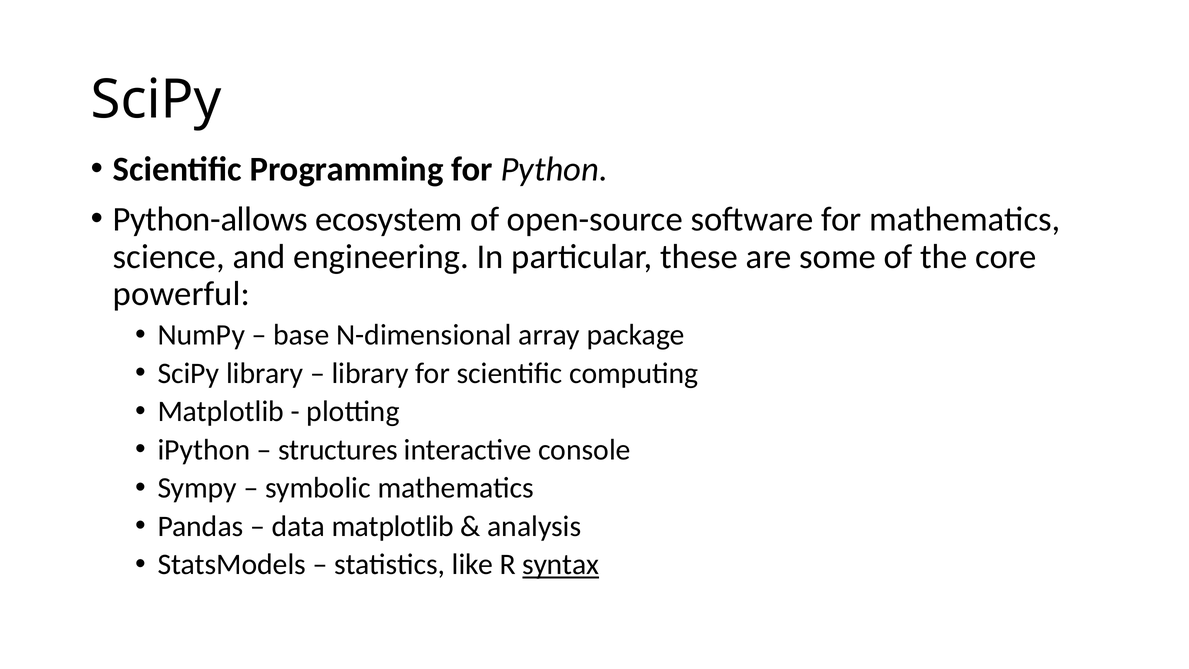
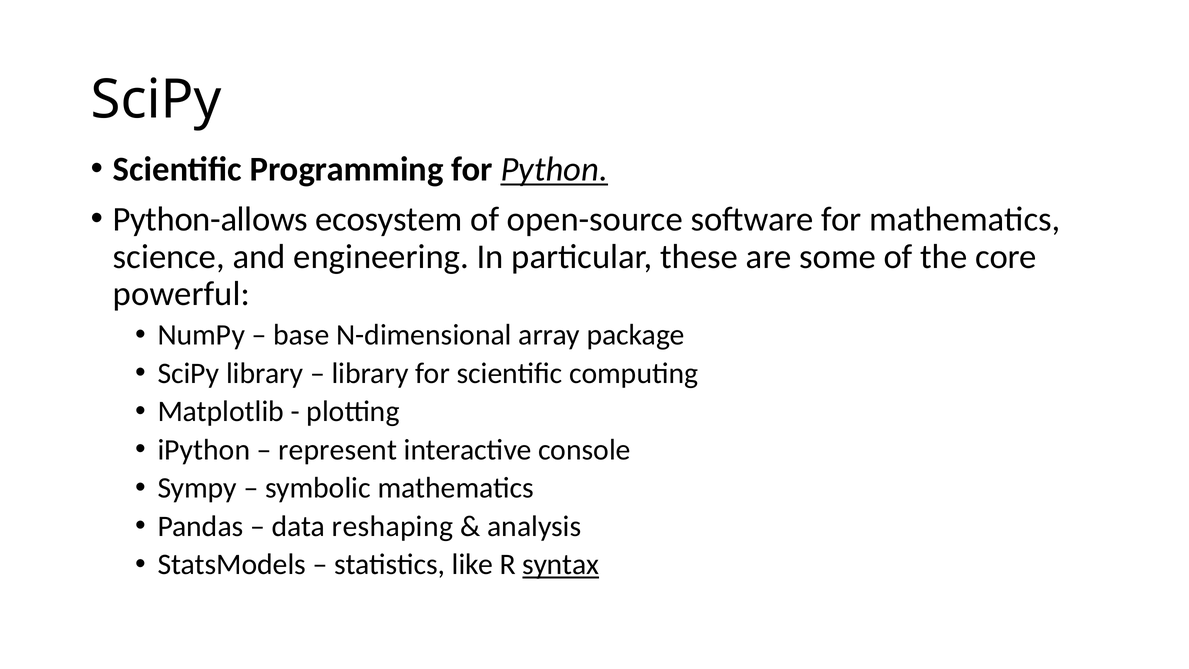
Python underline: none -> present
structures: structures -> represent
data matplotlib: matplotlib -> reshaping
